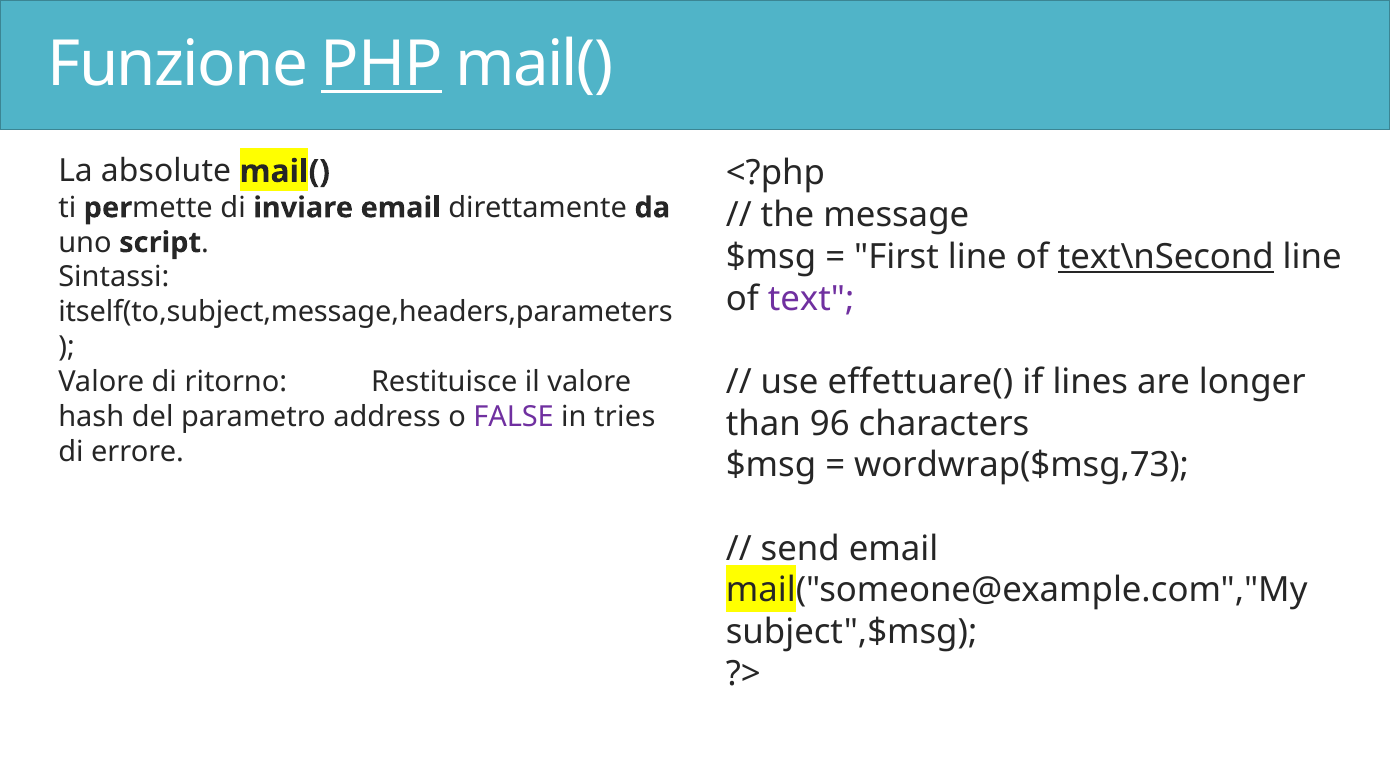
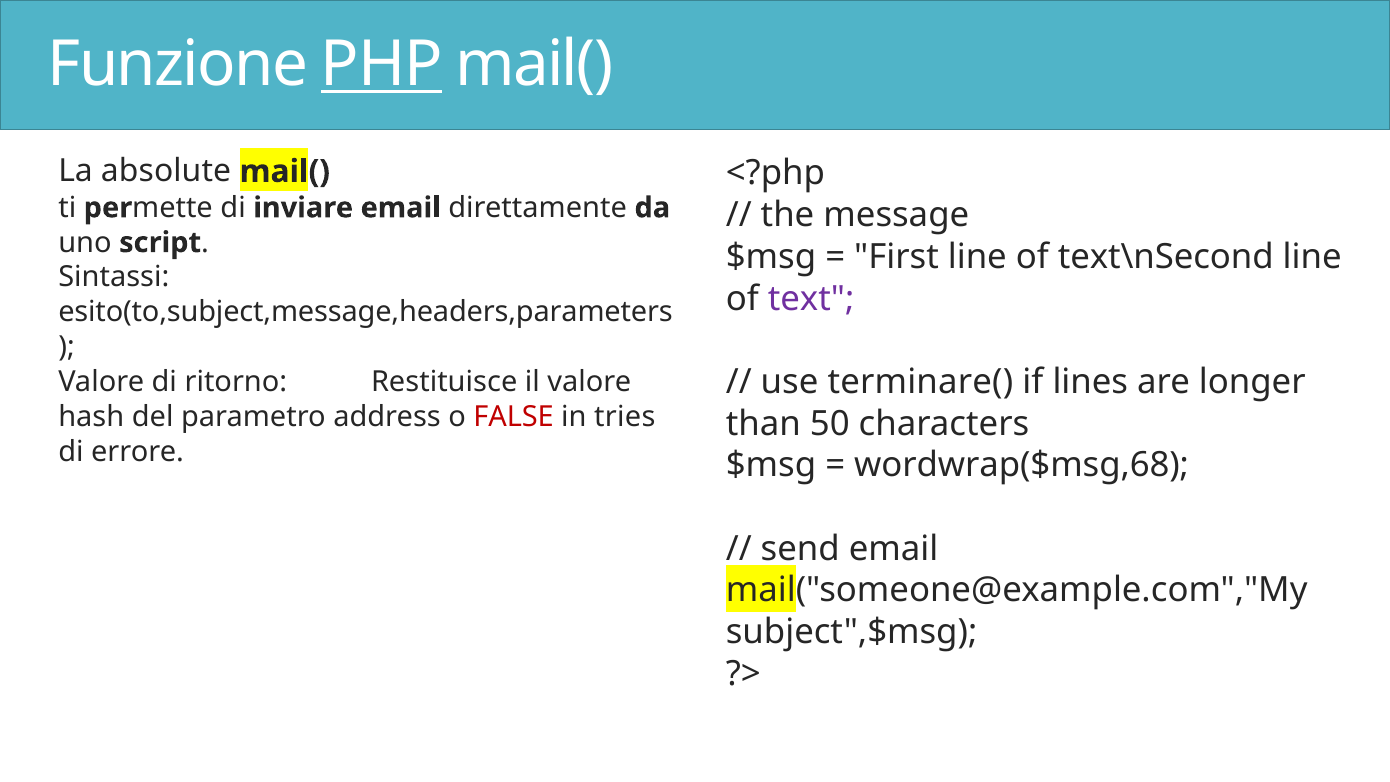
text\nSecond underline: present -> none
itself(to,subject,message,headers,parameters: itself(to,subject,message,headers,parameters -> esito(to,subject,message,headers,parameters
effettuare(: effettuare( -> terminare(
FALSE colour: purple -> red
96: 96 -> 50
wordwrap($msg,73: wordwrap($msg,73 -> wordwrap($msg,68
